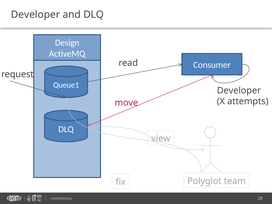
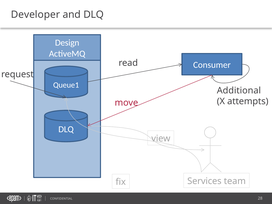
Developer at (239, 90): Developer -> Additional
Polyglot: Polyglot -> Services
